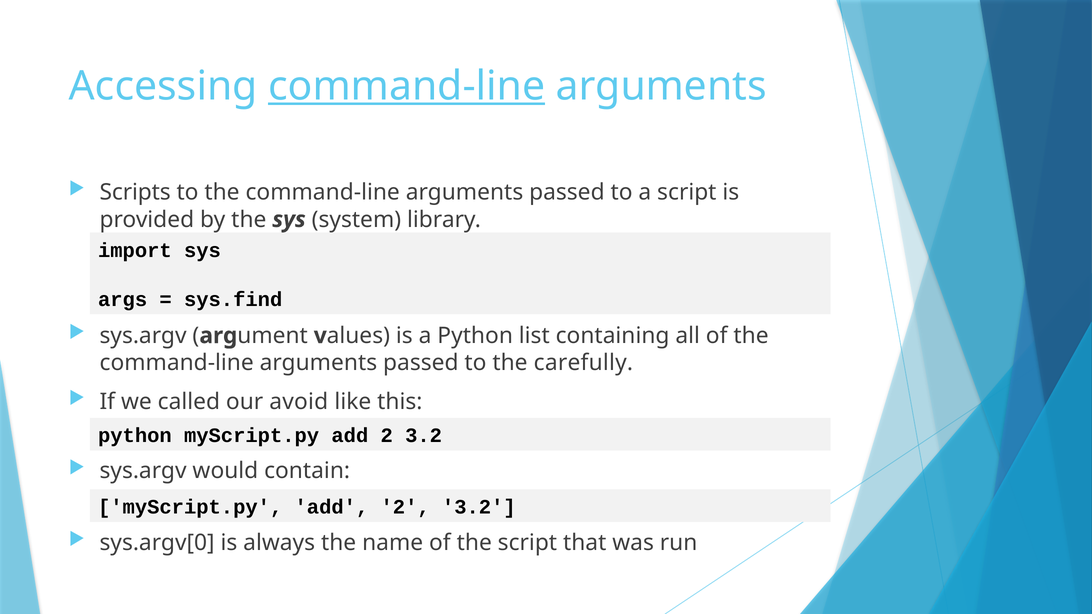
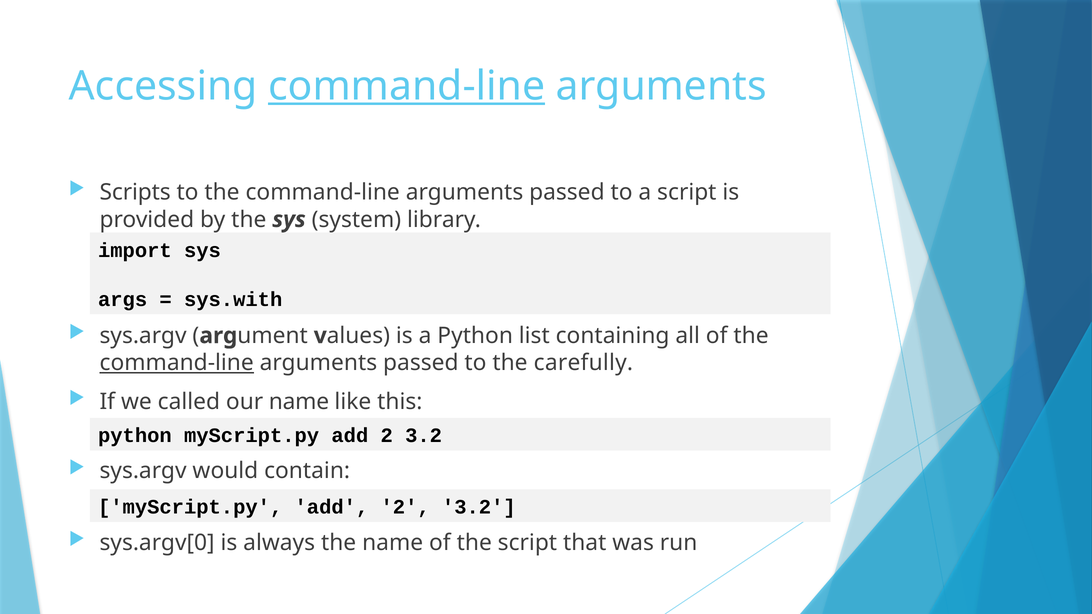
sys.find: sys.find -> sys.with
command-line at (177, 363) underline: none -> present
our avoid: avoid -> name
